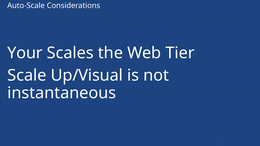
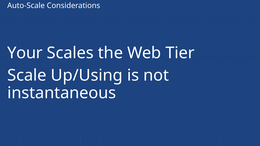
Up/Visual: Up/Visual -> Up/Using
